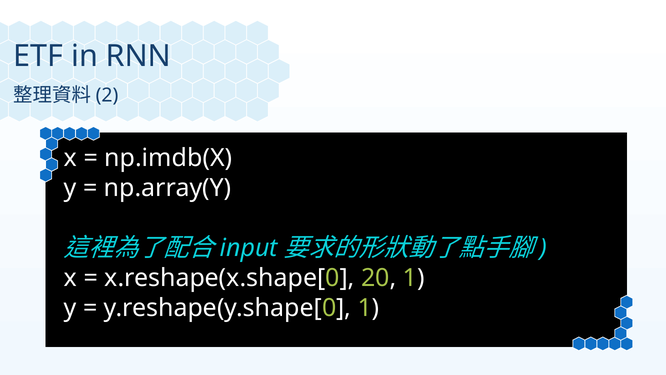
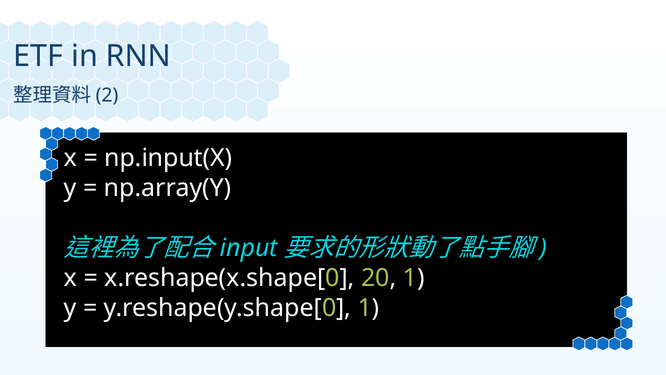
np.imdb(X: np.imdb(X -> np.input(X
